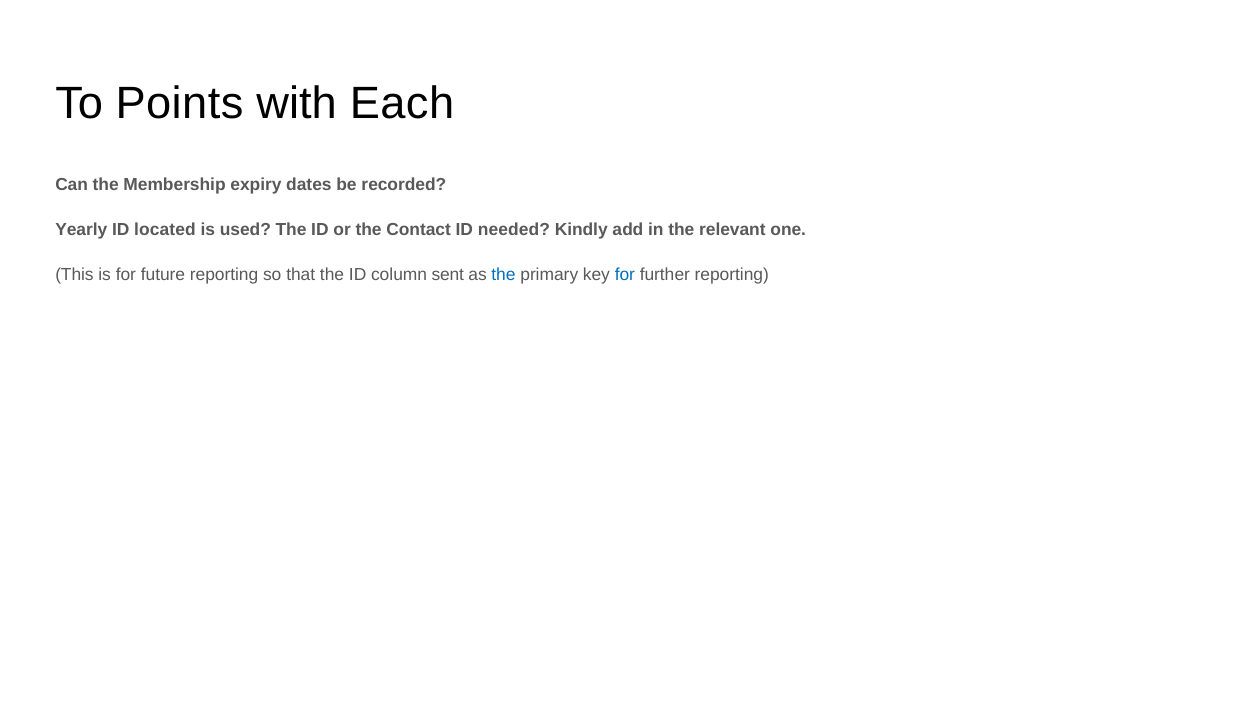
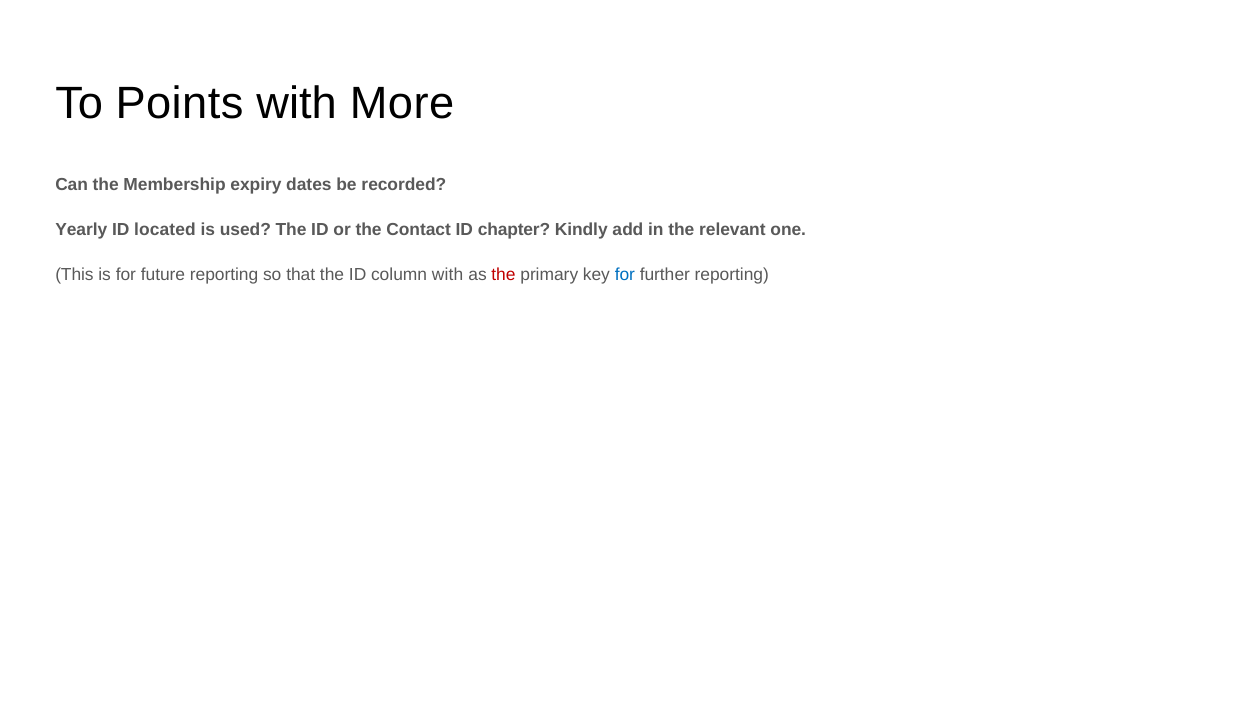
Each: Each -> More
needed: needed -> chapter
column sent: sent -> with
the at (503, 275) colour: blue -> red
